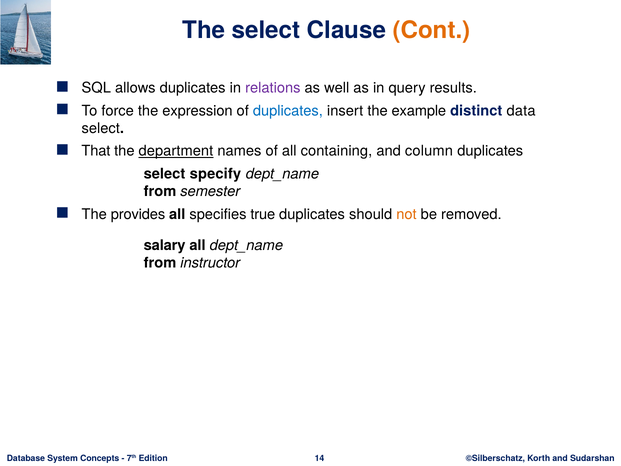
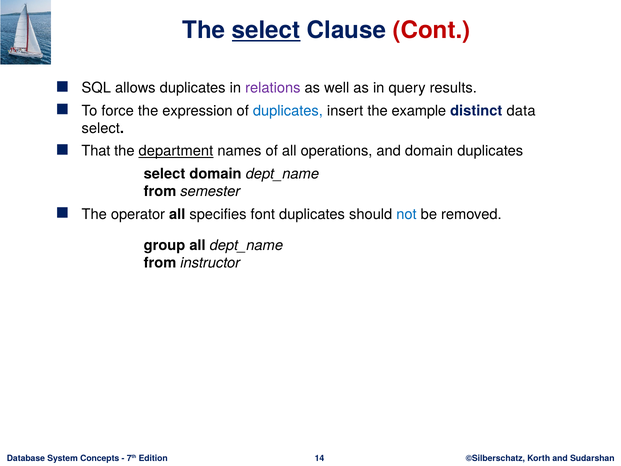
select at (266, 30) underline: none -> present
Cont colour: orange -> red
containing: containing -> operations
and column: column -> domain
select specify: specify -> domain
provides: provides -> operator
true: true -> font
not colour: orange -> blue
salary: salary -> group
